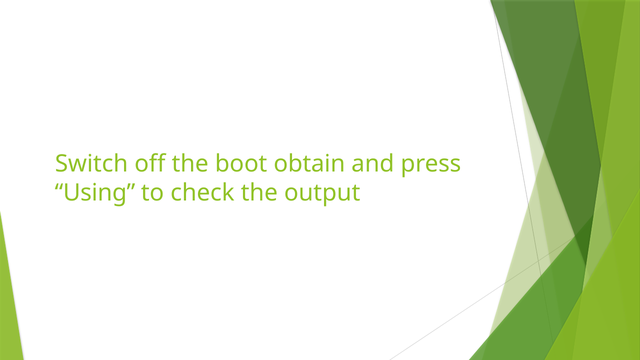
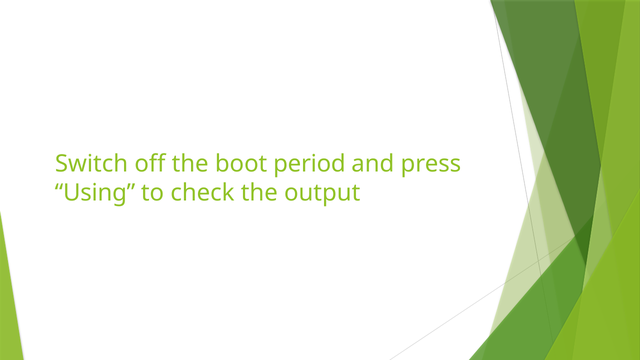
obtain: obtain -> period
